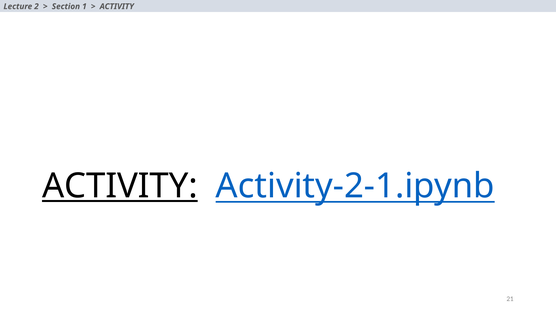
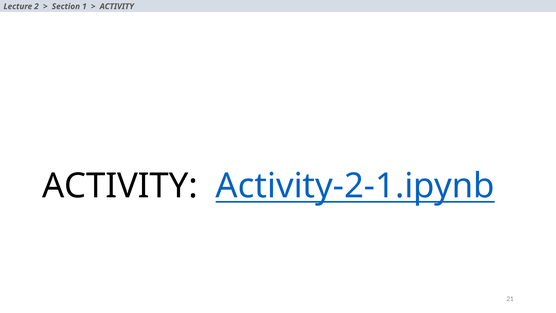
ACTIVITY at (120, 186) underline: present -> none
